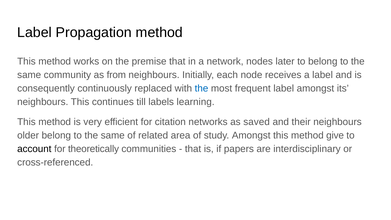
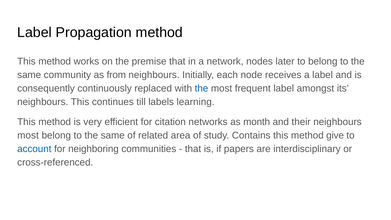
saved: saved -> month
older at (28, 135): older -> most
study Amongst: Amongst -> Contains
account colour: black -> blue
theoretically: theoretically -> neighboring
